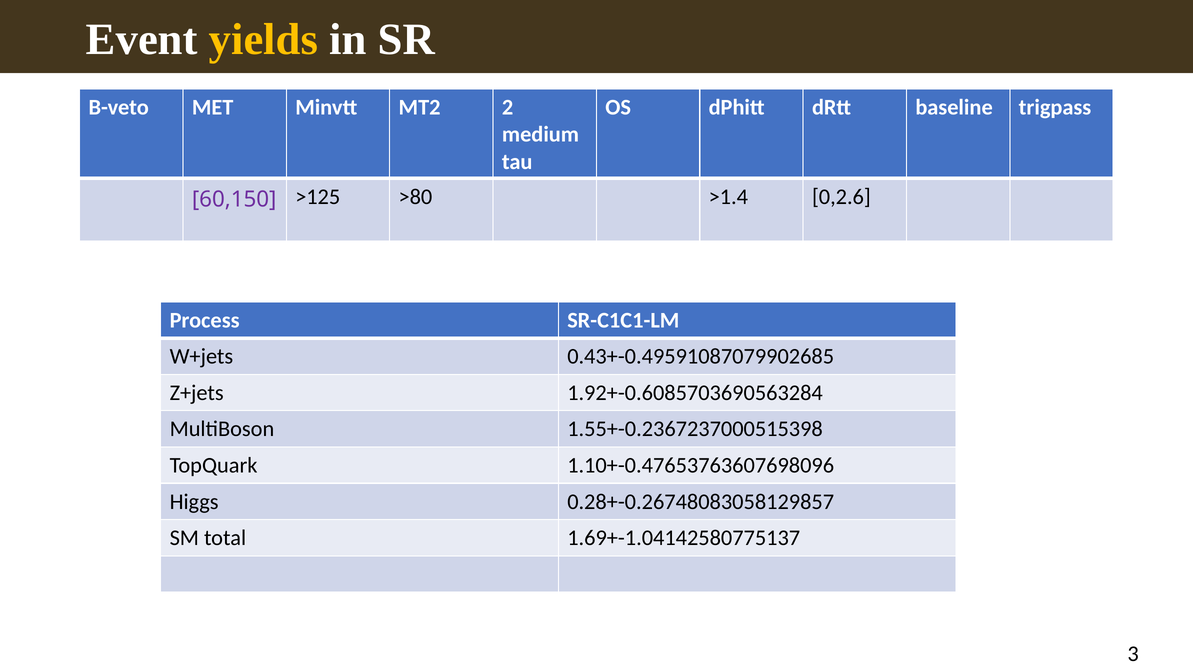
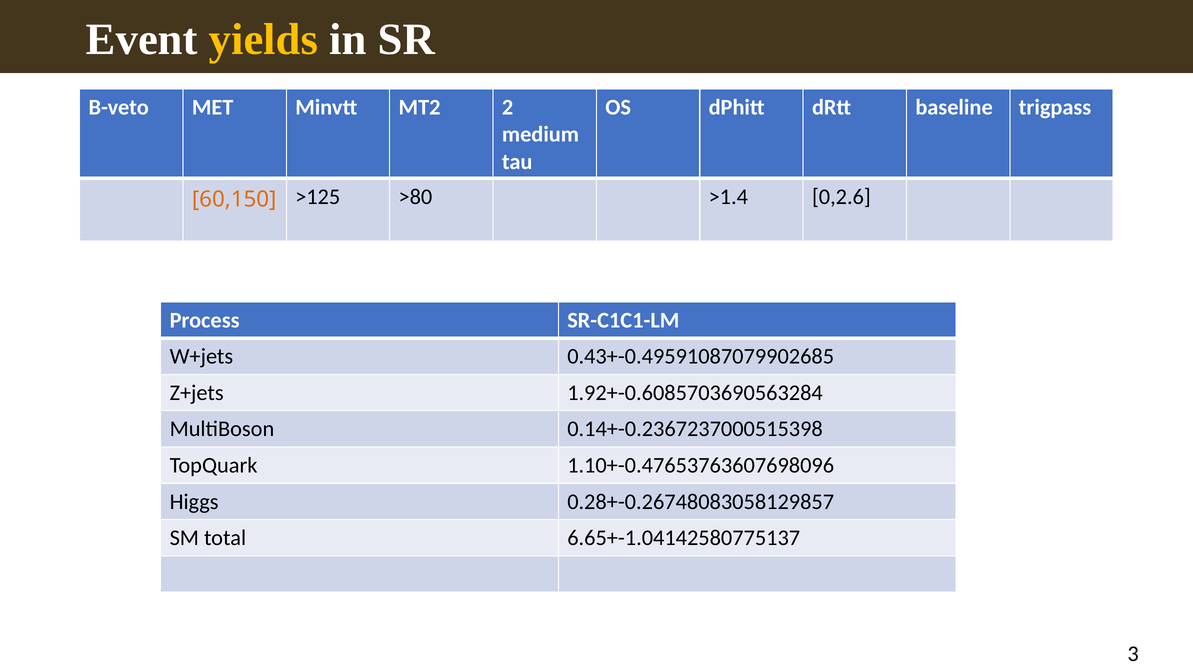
60,150 colour: purple -> orange
1.55+-0.2367237000515398: 1.55+-0.2367237000515398 -> 0.14+-0.2367237000515398
1.69+-1.04142580775137: 1.69+-1.04142580775137 -> 6.65+-1.04142580775137
